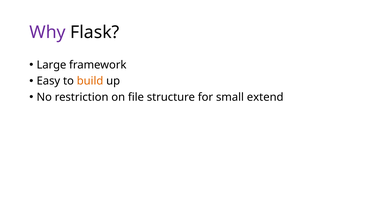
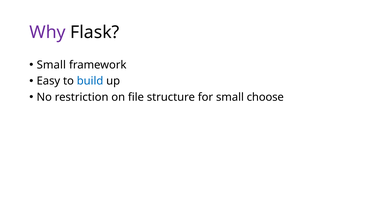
Large at (51, 65): Large -> Small
build colour: orange -> blue
extend: extend -> choose
